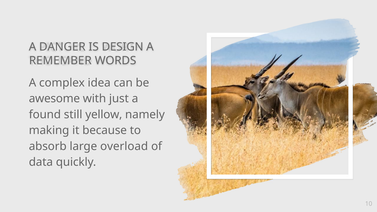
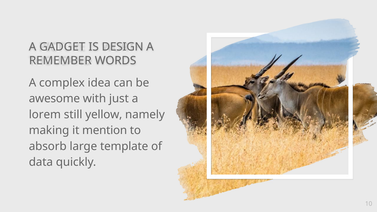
DANGER: DANGER -> GADGET
found: found -> lorem
because: because -> mention
overload: overload -> template
